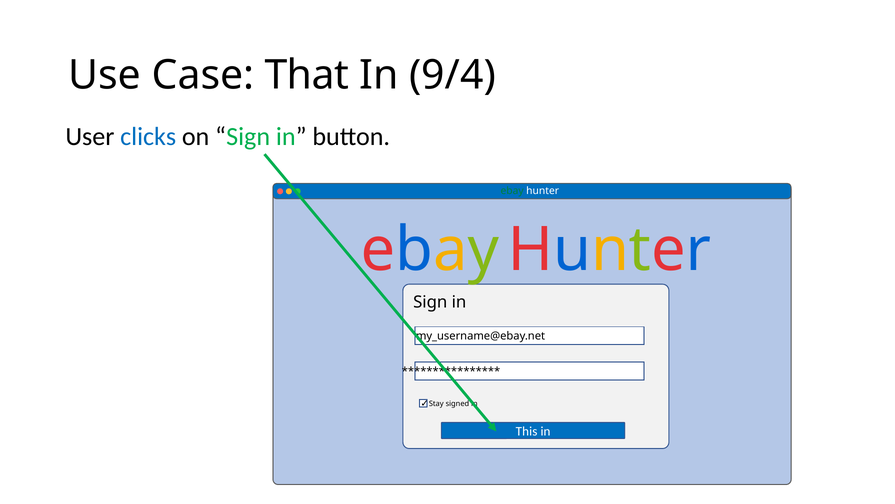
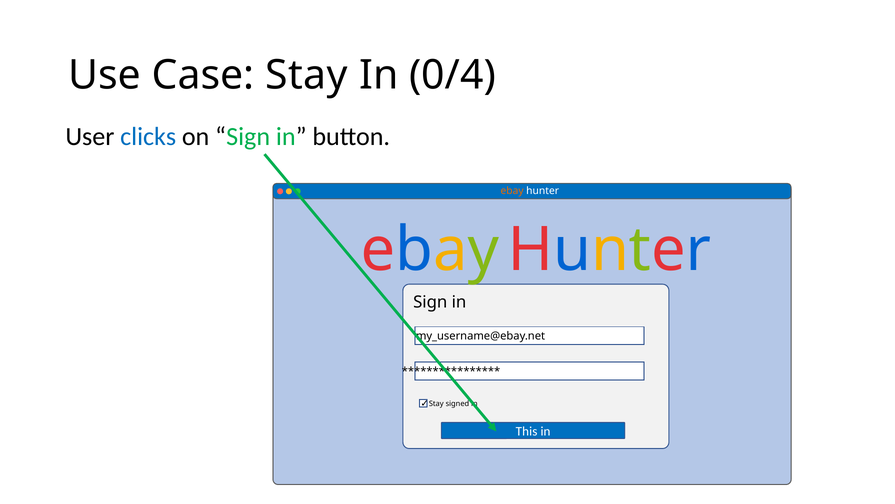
Case That: That -> Stay
9/4: 9/4 -> 0/4
ebay at (512, 191) colour: green -> orange
